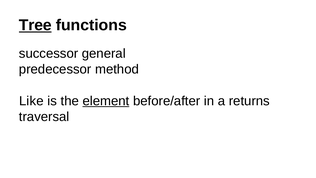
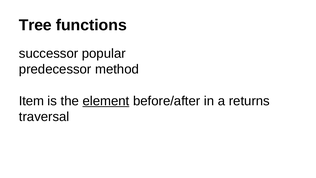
Tree underline: present -> none
general: general -> popular
Like: Like -> Item
